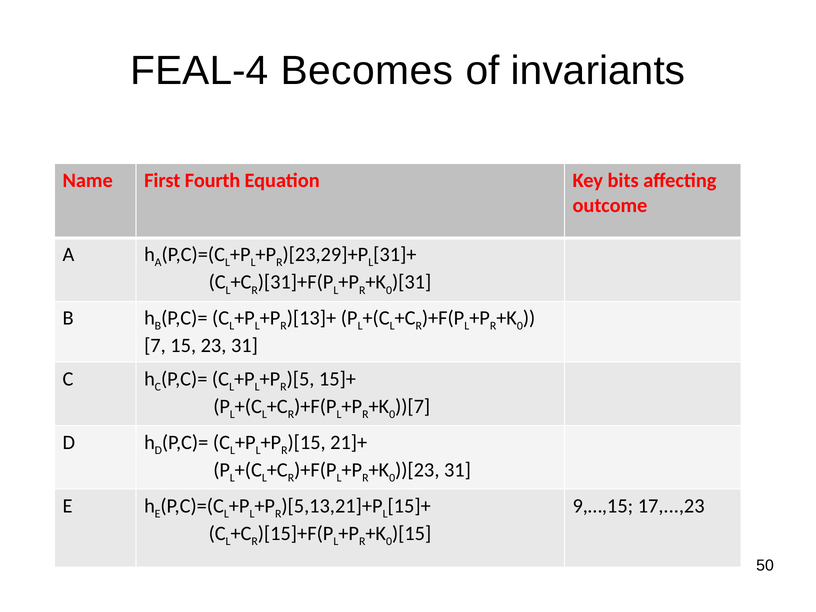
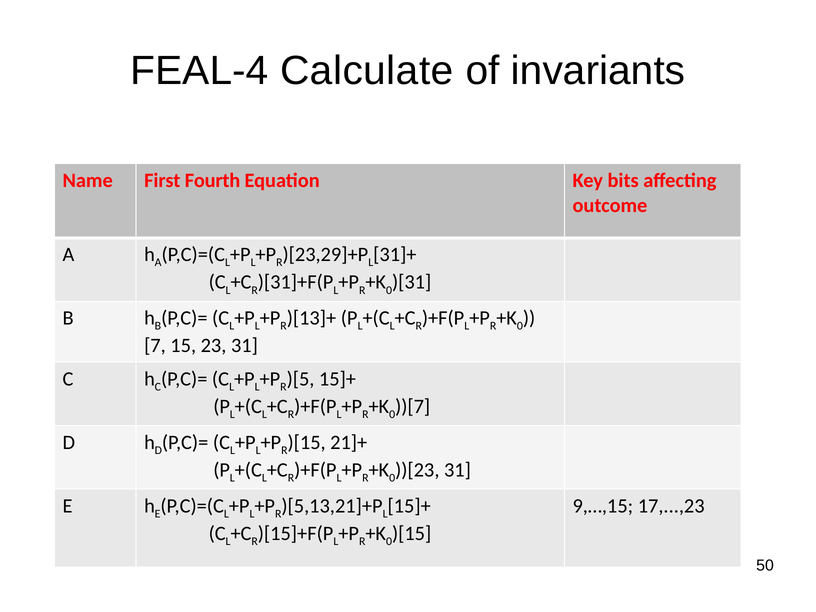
Becomes: Becomes -> Calculate
